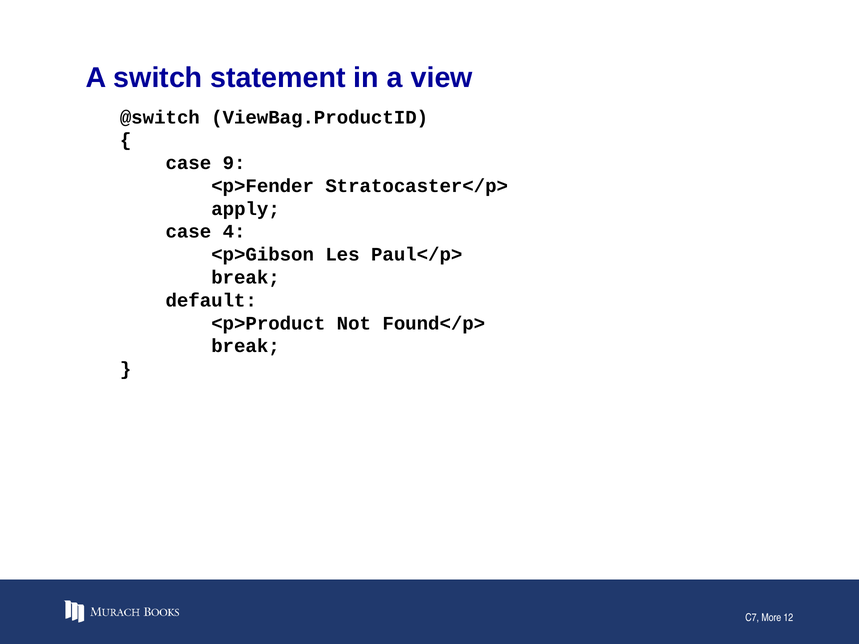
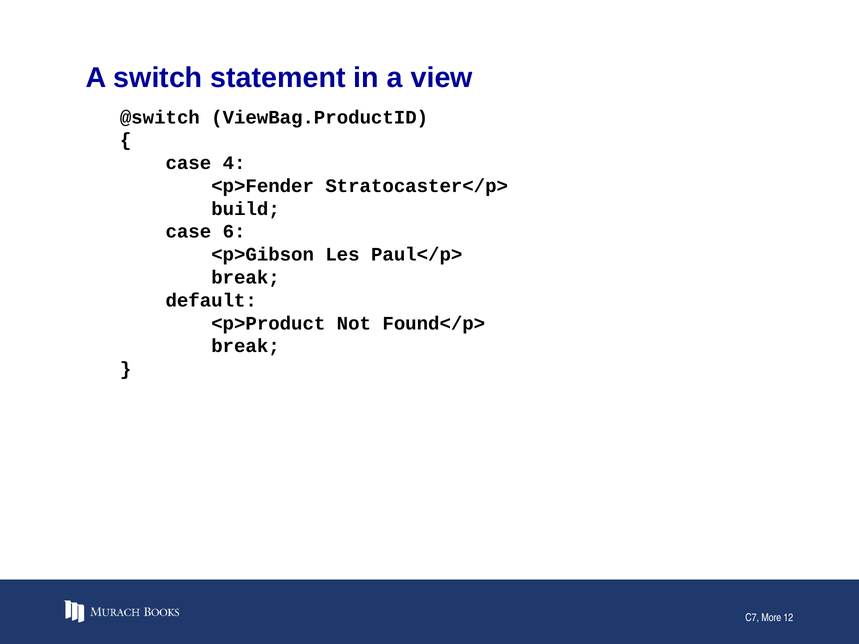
9: 9 -> 4
apply: apply -> build
4: 4 -> 6
